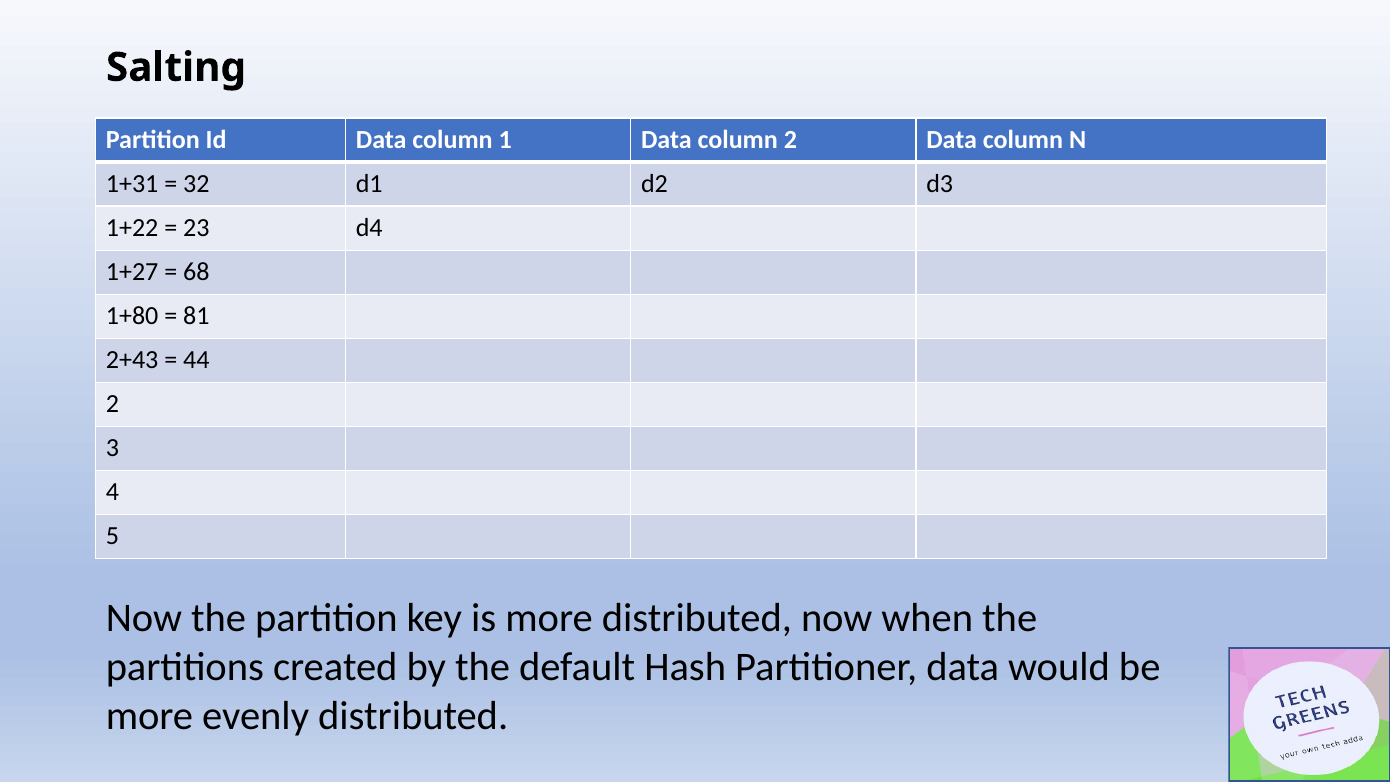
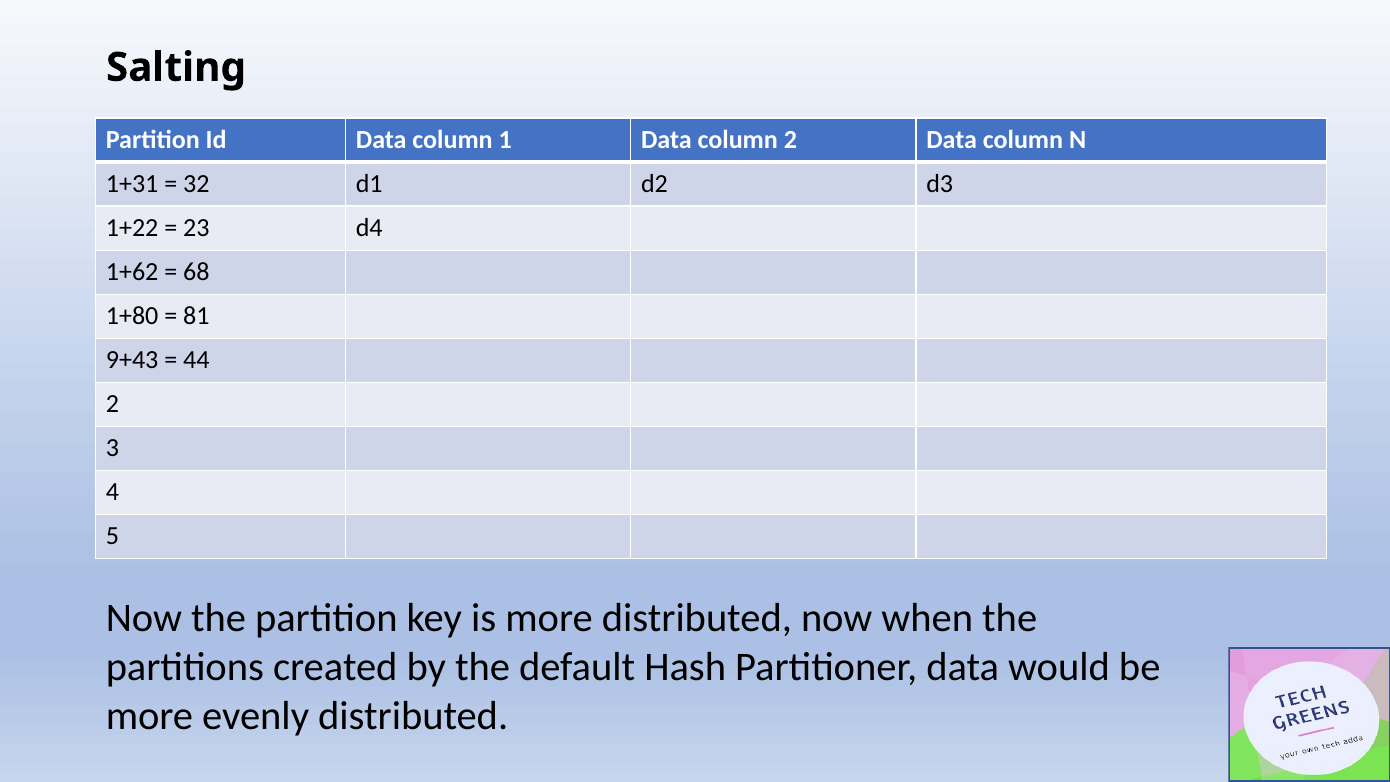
1+27: 1+27 -> 1+62
2+43: 2+43 -> 9+43
